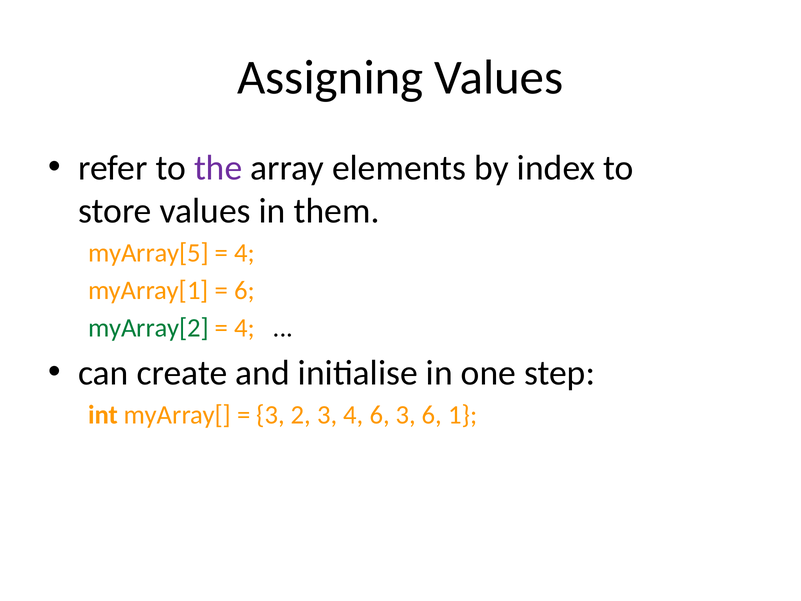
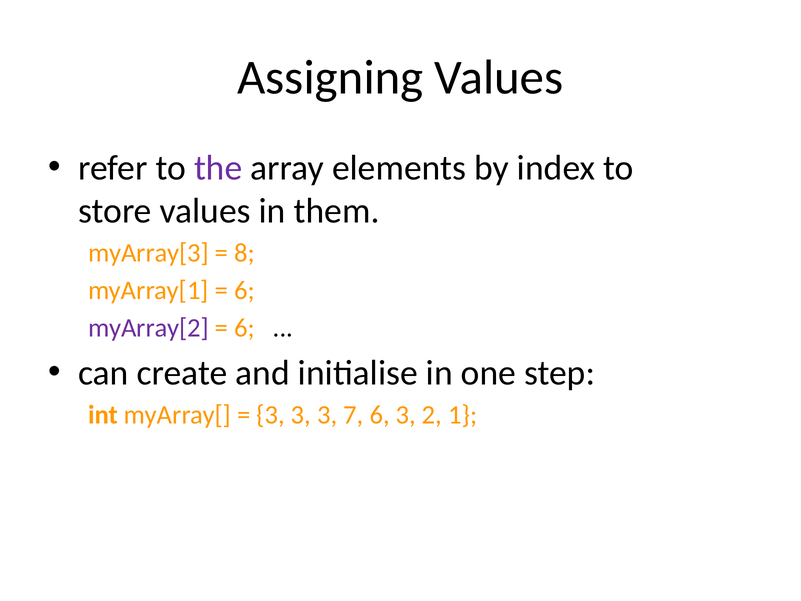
myArray[5: myArray[5 -> myArray[3
4 at (244, 253): 4 -> 8
myArray[2 colour: green -> purple
4 at (244, 328): 4 -> 6
2 at (301, 415): 2 -> 3
3 4: 4 -> 7
3 6: 6 -> 2
